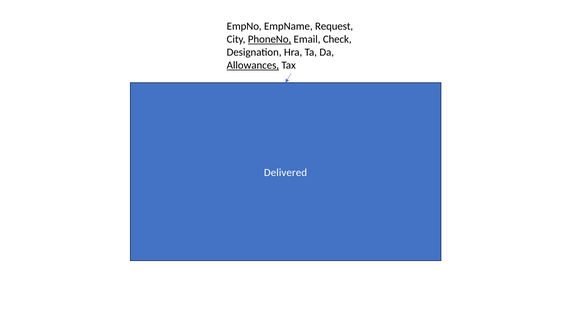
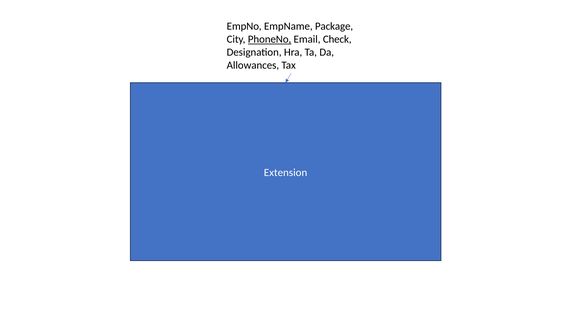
Request: Request -> Package
Allowances underline: present -> none
Delivered: Delivered -> Extension
